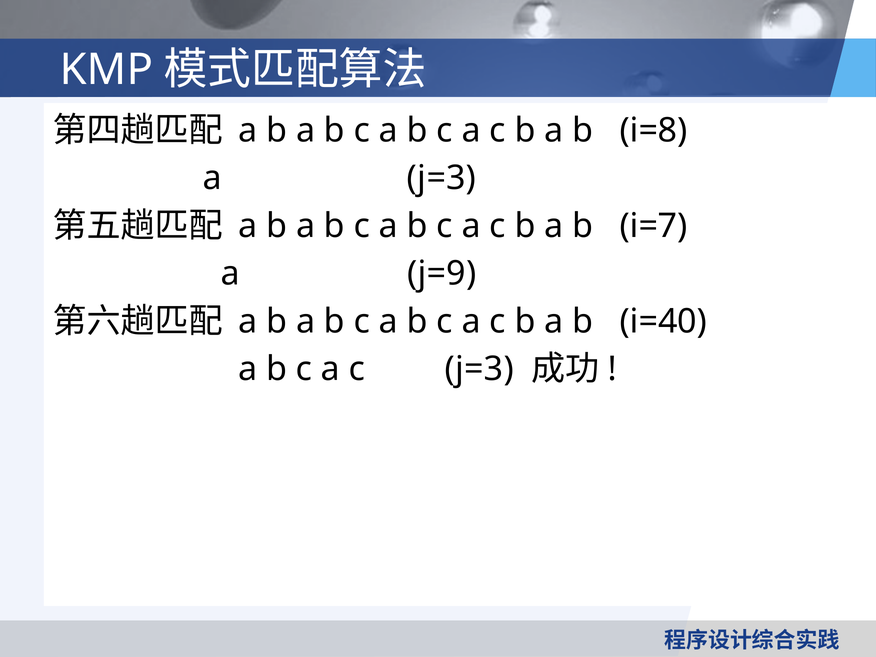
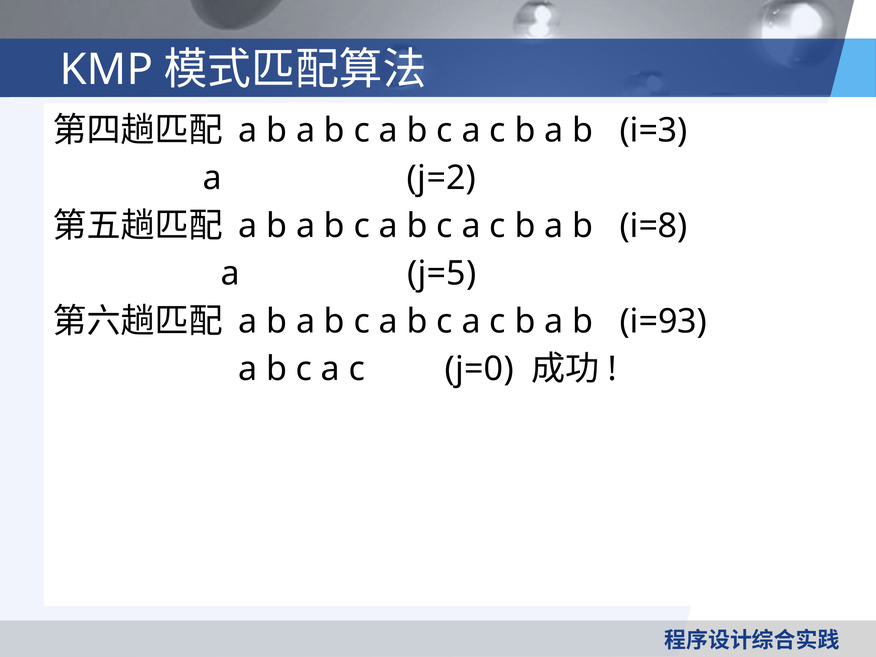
i=8: i=8 -> i=3
a j=3: j=3 -> j=2
i=7: i=7 -> i=8
j=9: j=9 -> j=5
i=40: i=40 -> i=93
c j=3: j=3 -> j=0
